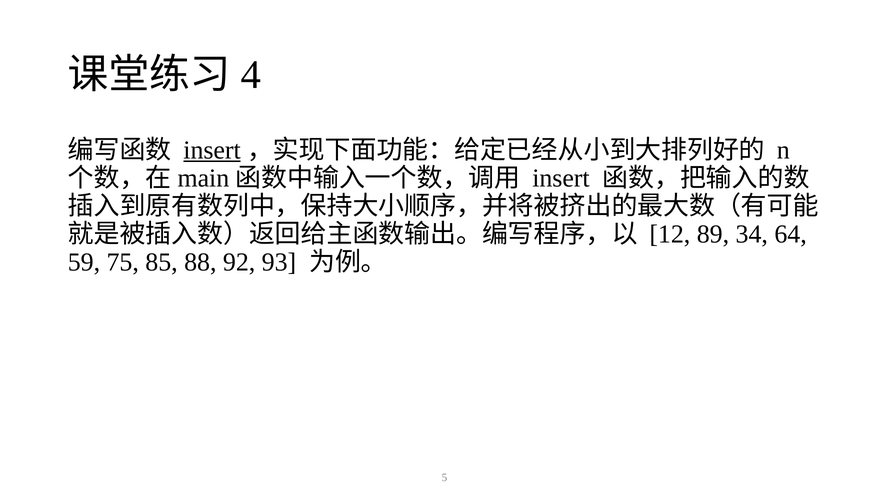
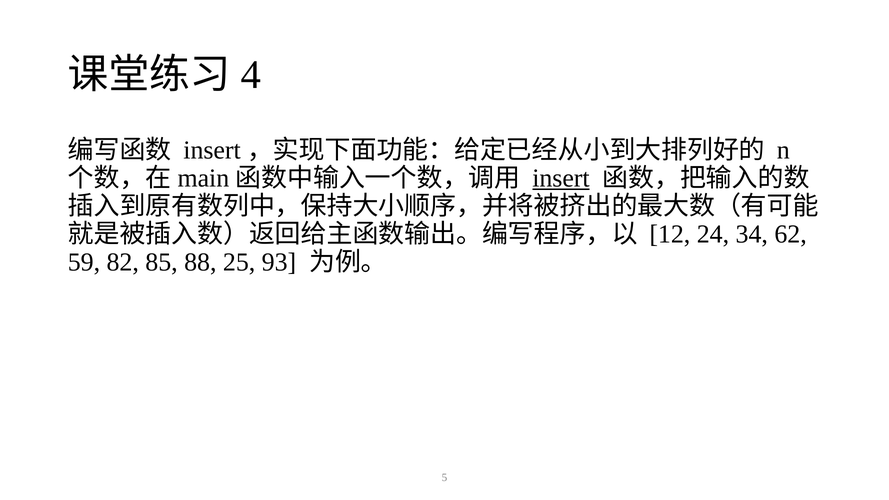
insert at (212, 150) underline: present -> none
insert at (561, 178) underline: none -> present
89: 89 -> 24
64: 64 -> 62
75: 75 -> 82
92: 92 -> 25
